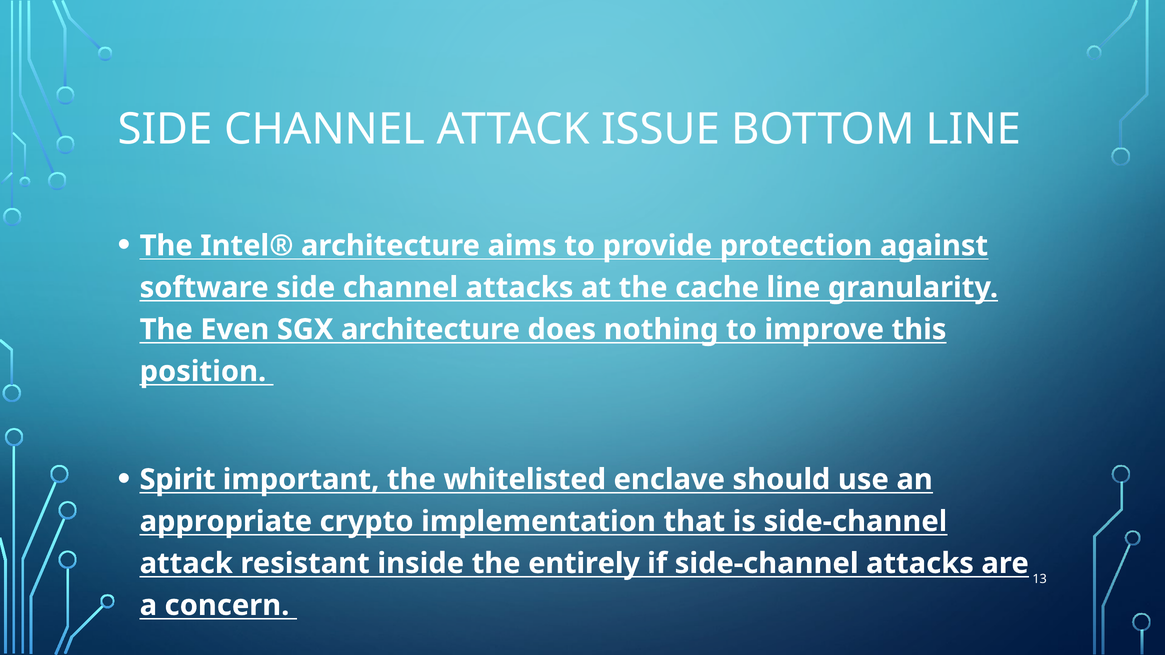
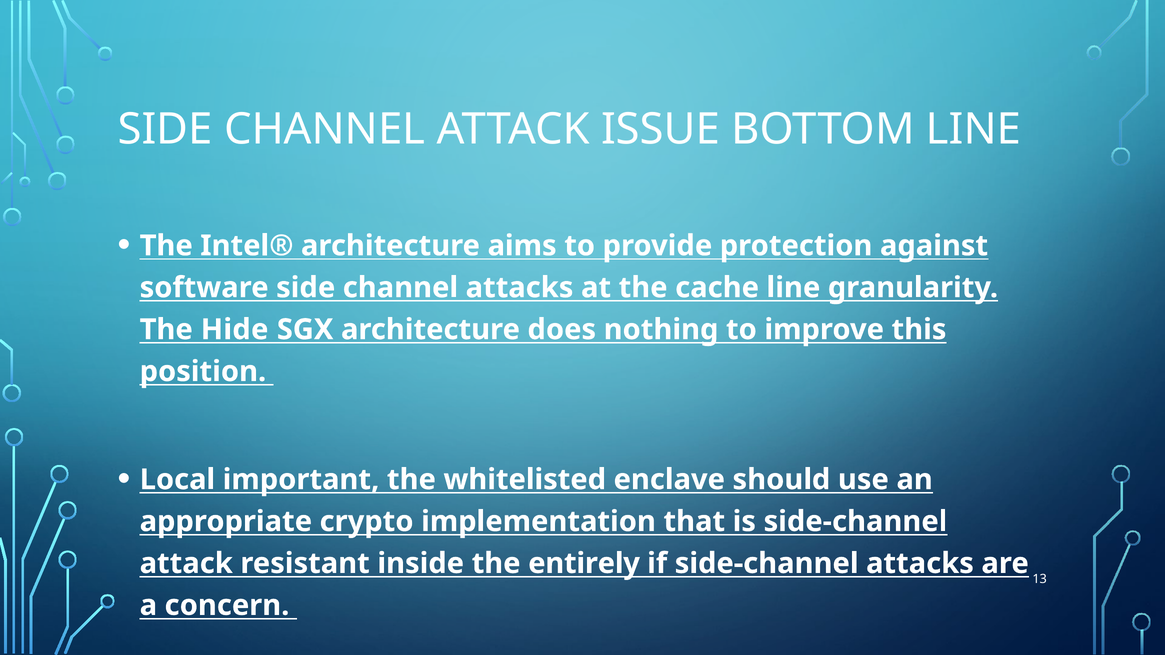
Even: Even -> Hide
Spirit: Spirit -> Local
